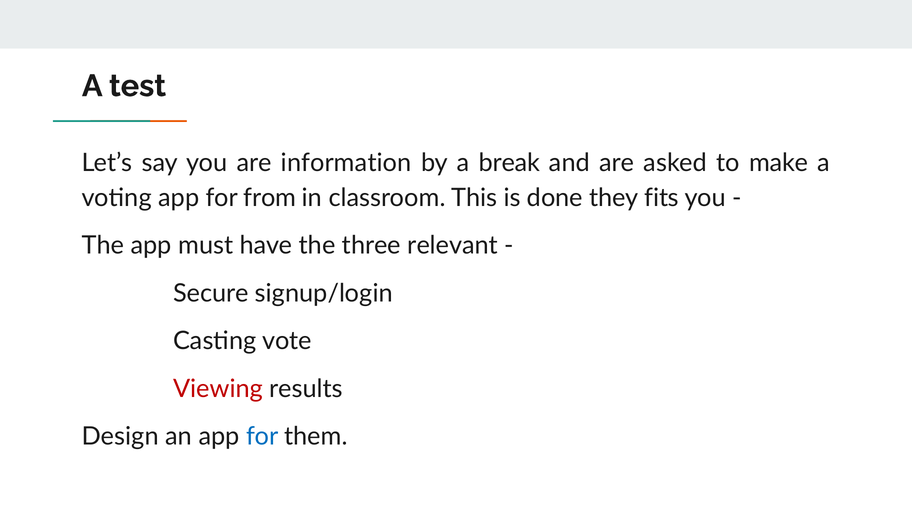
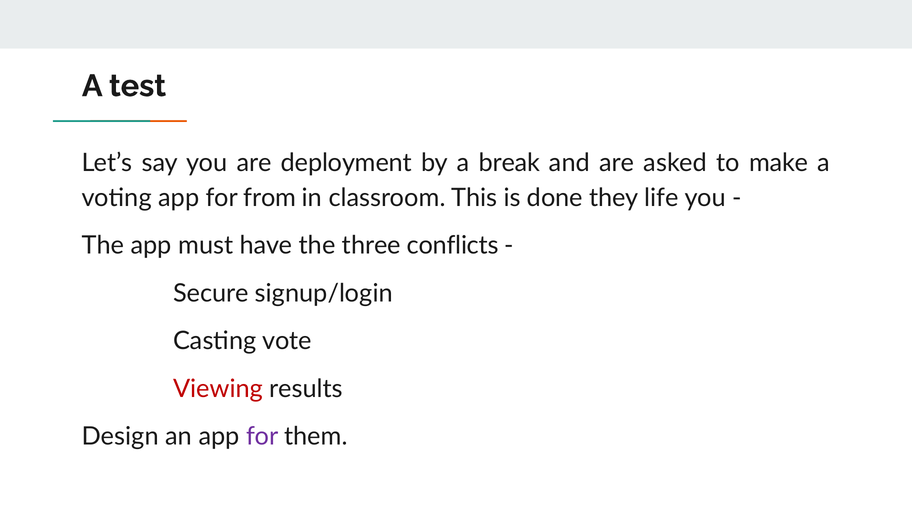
information: information -> deployment
fits: fits -> life
relevant: relevant -> conflicts
for at (262, 436) colour: blue -> purple
